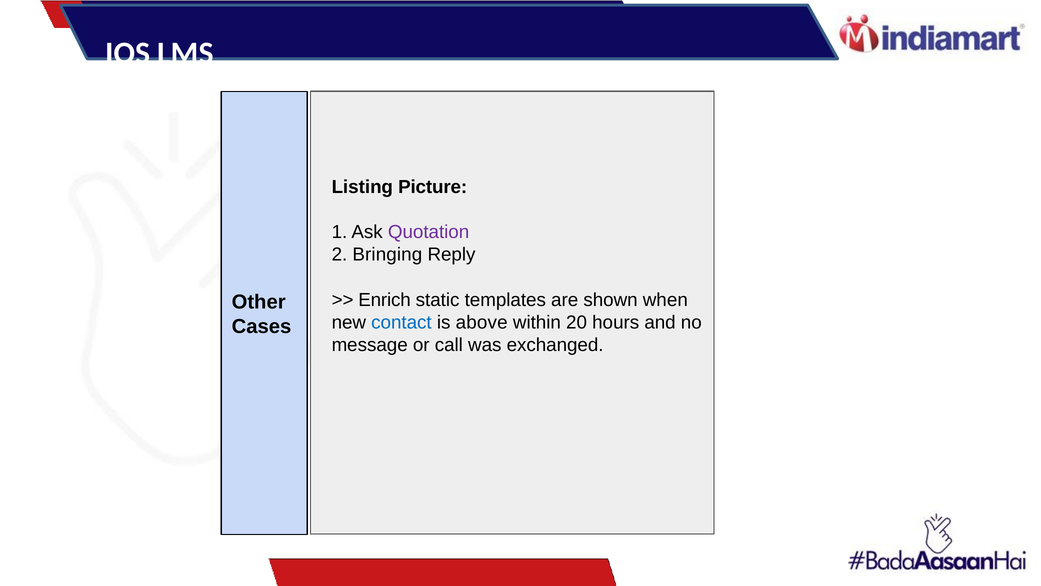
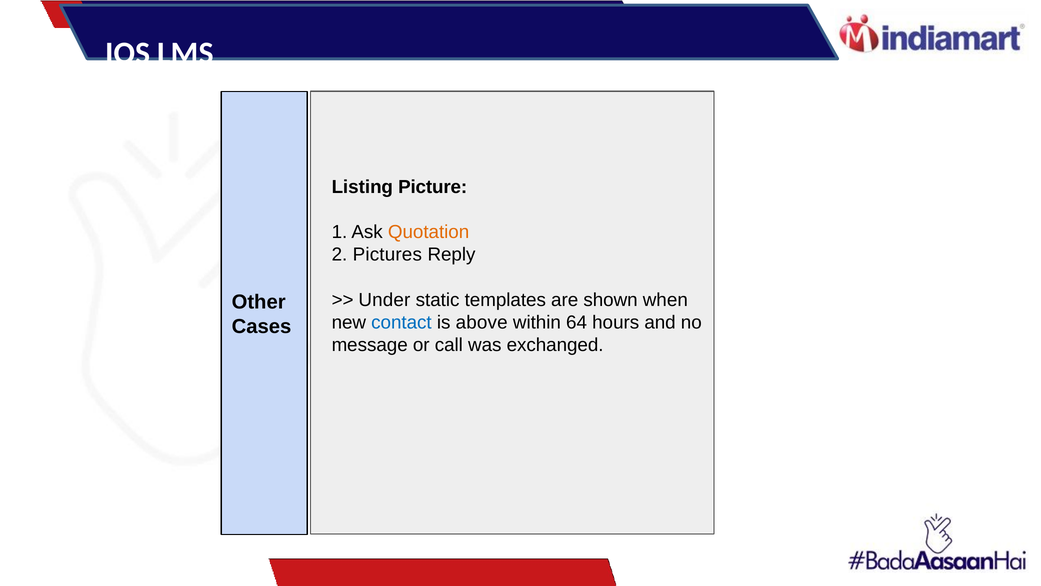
Quotation colour: purple -> orange
Bringing: Bringing -> Pictures
Enrich: Enrich -> Under
20: 20 -> 64
